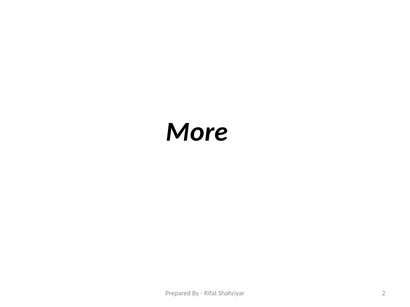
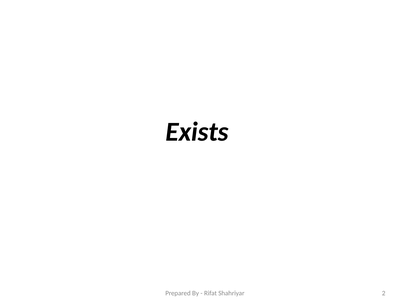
More: More -> Exists
